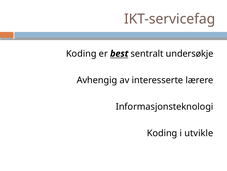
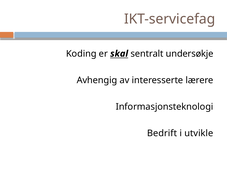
best: best -> skal
Koding at (162, 133): Koding -> Bedrift
